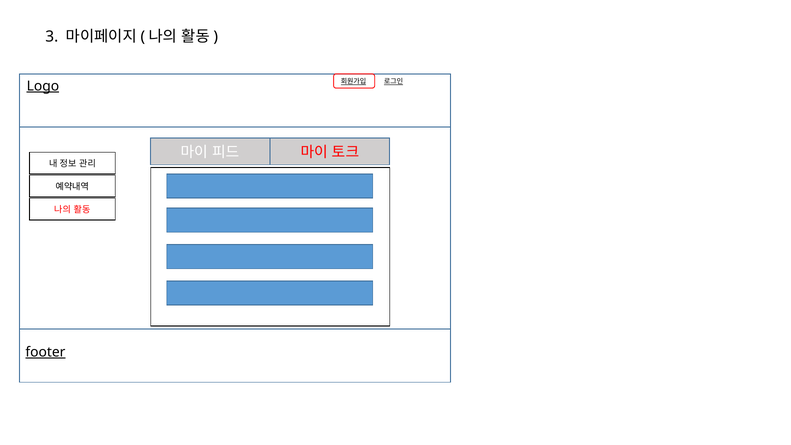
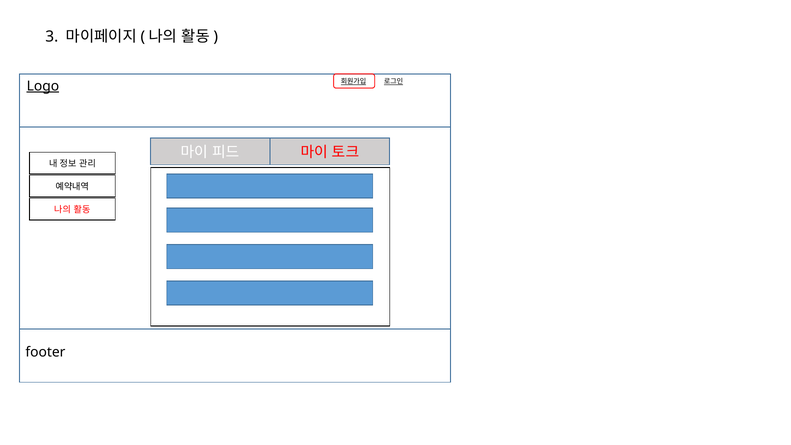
footer underline: present -> none
